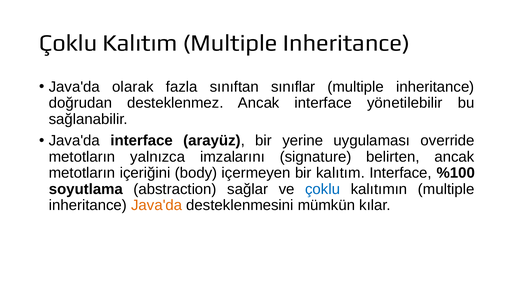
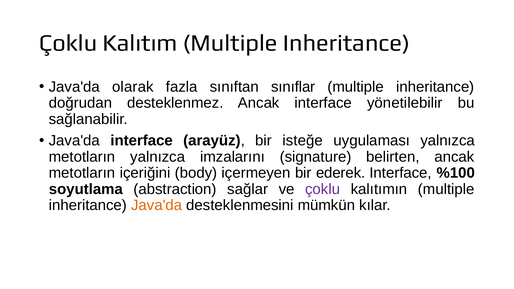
yerine: yerine -> isteğe
uygulaması override: override -> yalnızca
bir kalıtım: kalıtım -> ederek
çoklu at (323, 189) colour: blue -> purple
